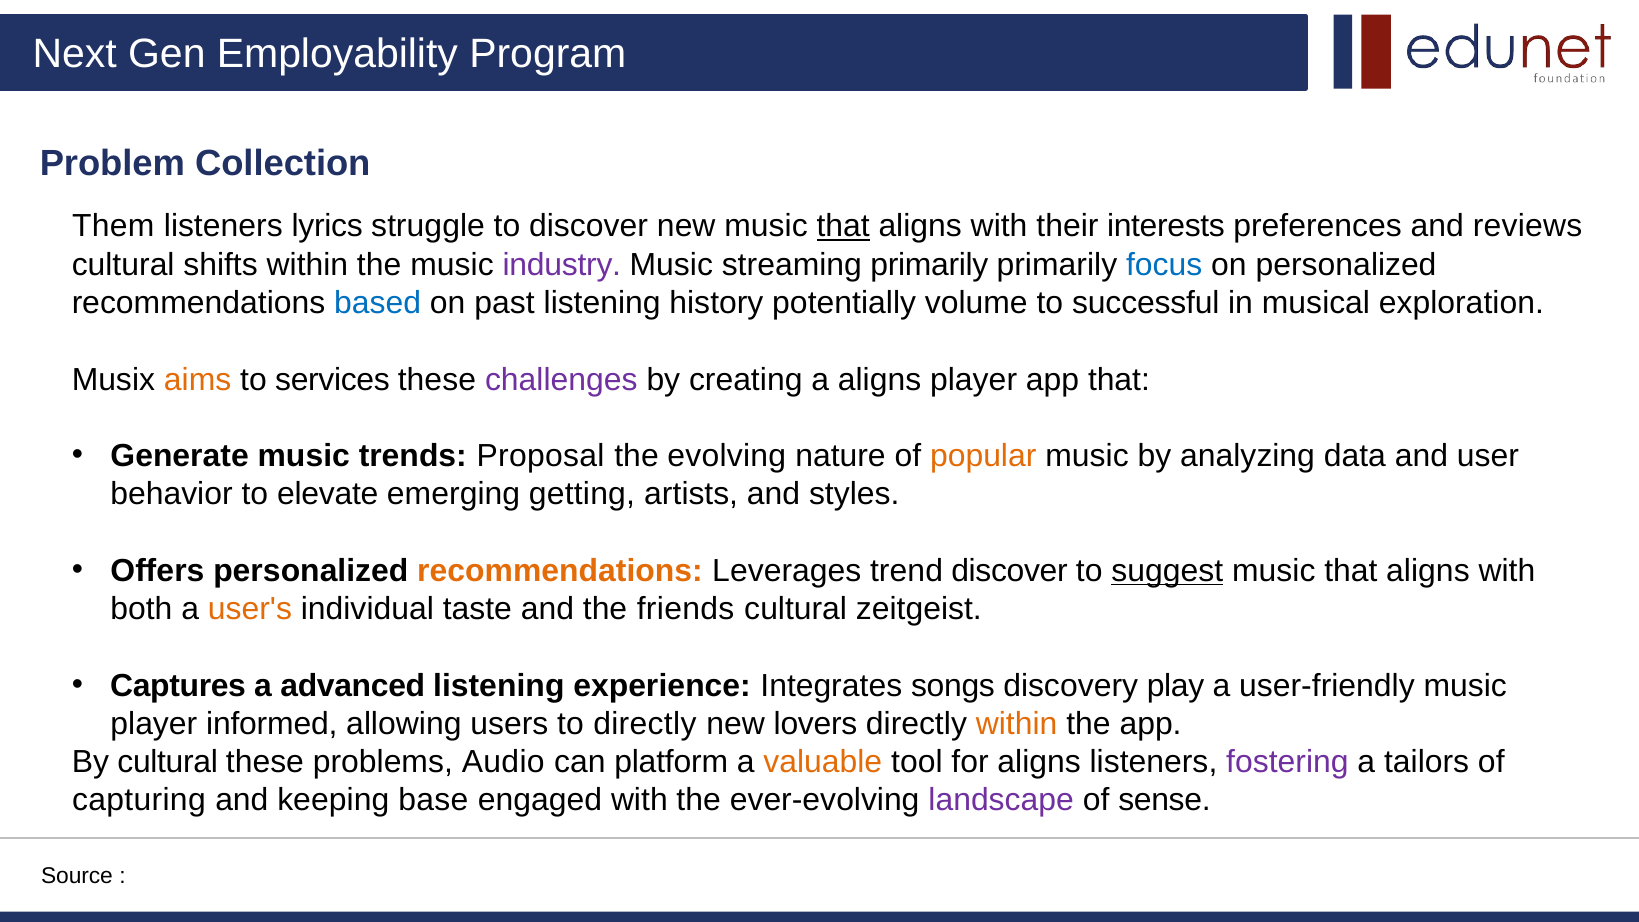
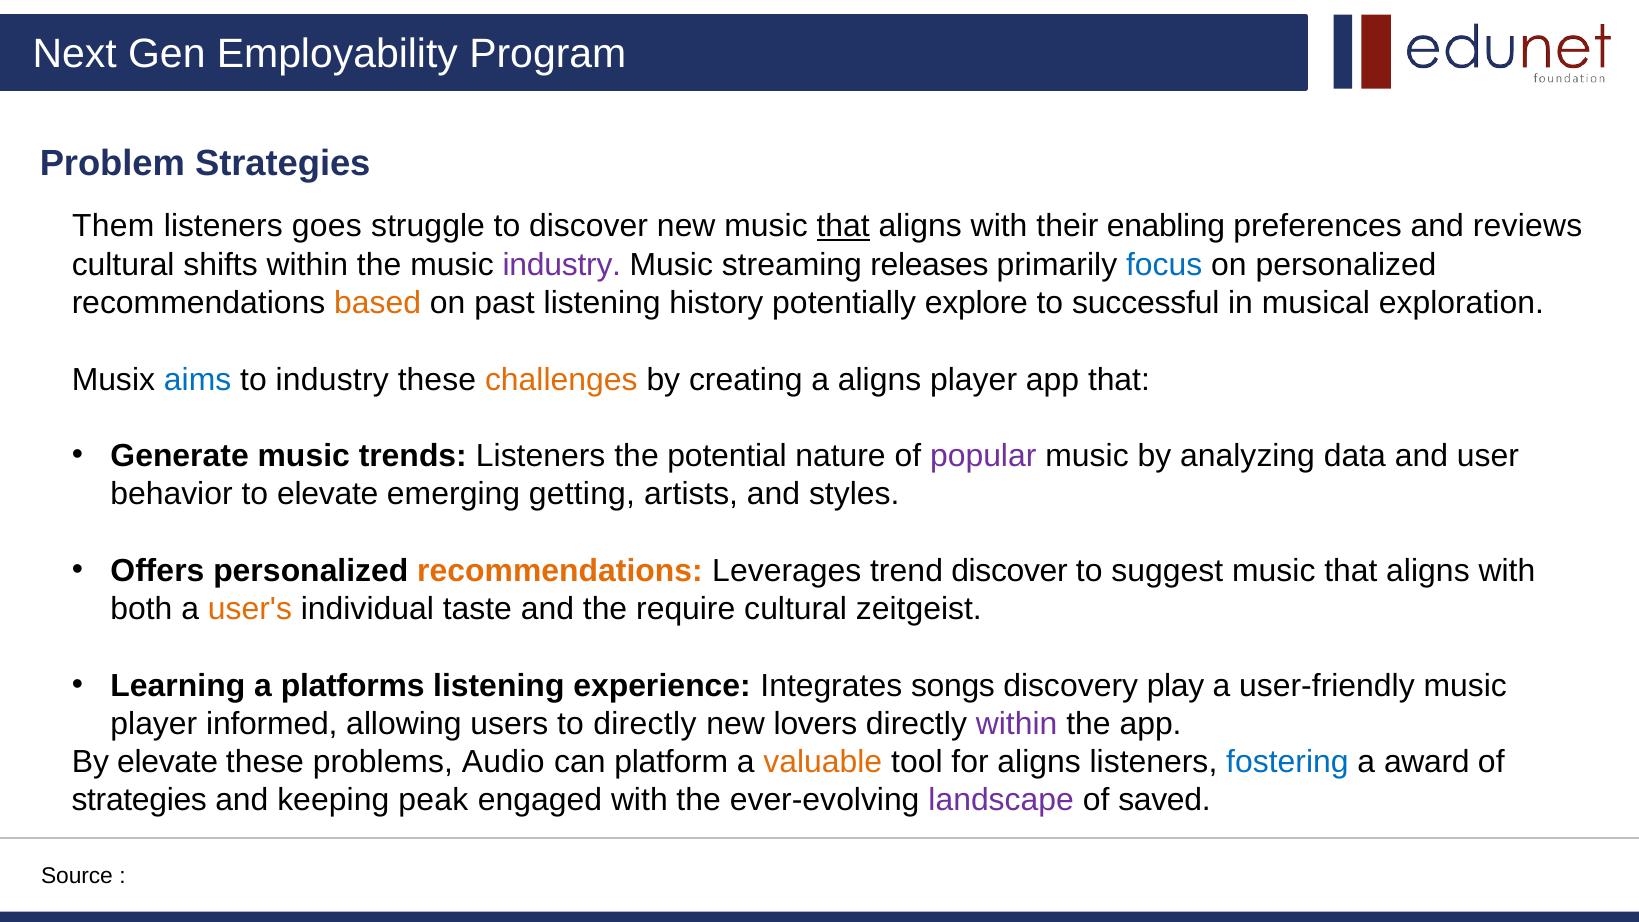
Problem Collection: Collection -> Strategies
lyrics: lyrics -> goes
interests: interests -> enabling
streaming primarily: primarily -> releases
based colour: blue -> orange
volume: volume -> explore
aims colour: orange -> blue
to services: services -> industry
challenges colour: purple -> orange
trends Proposal: Proposal -> Listeners
evolving: evolving -> potential
popular colour: orange -> purple
suggest underline: present -> none
friends: friends -> require
Captures: Captures -> Learning
advanced: advanced -> platforms
within at (1017, 724) colour: orange -> purple
By cultural: cultural -> elevate
fostering colour: purple -> blue
tailors: tailors -> award
capturing at (139, 800): capturing -> strategies
base: base -> peak
sense: sense -> saved
